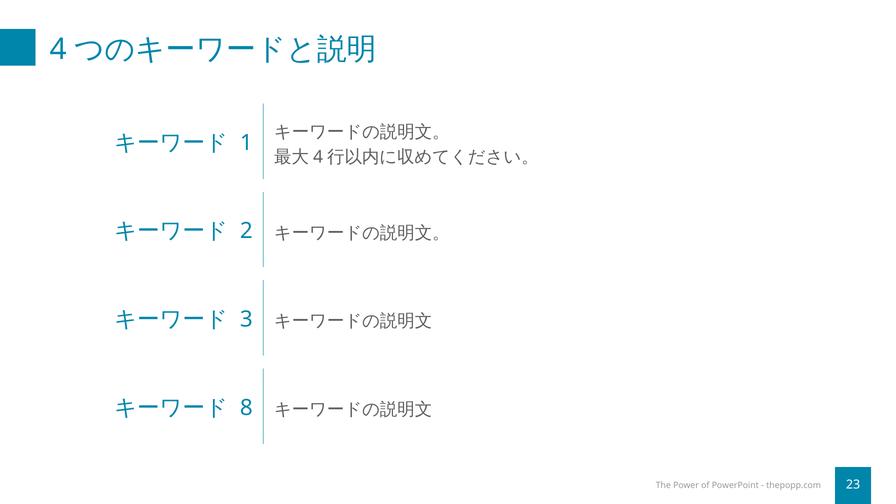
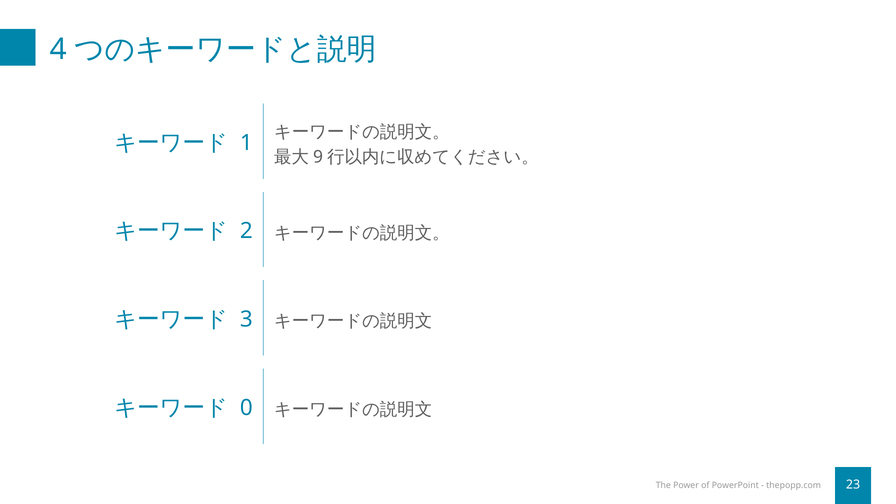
4 at (318, 157): 4 -> 9
8: 8 -> 0
